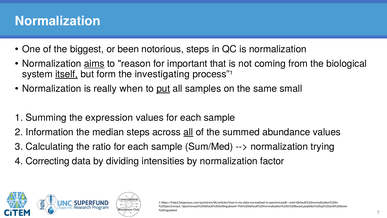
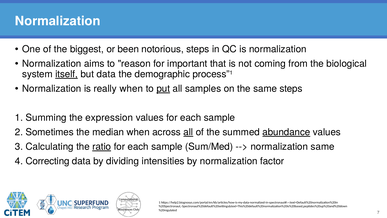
aims underline: present -> none
but form: form -> data
investigating: investigating -> demographic
same small: small -> steps
Information: Information -> Sometimes
median steps: steps -> when
abundance underline: none -> present
ratio underline: none -> present
normalization trying: trying -> same
